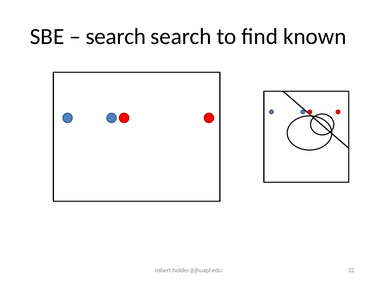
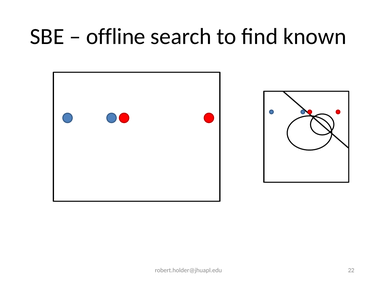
search at (116, 36): search -> offline
